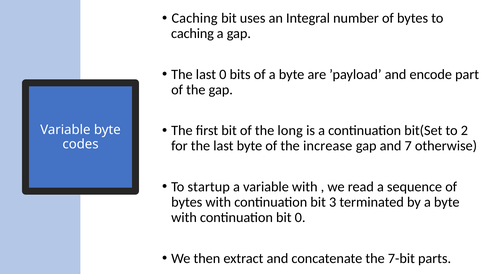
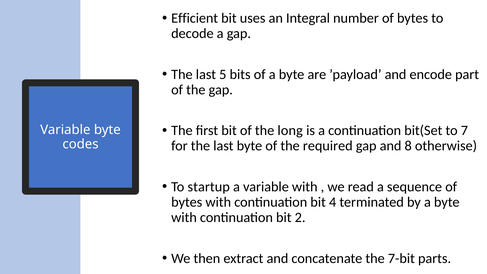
Caching at (195, 18): Caching -> Efficient
caching at (192, 34): caching -> decode
last 0: 0 -> 5
2: 2 -> 7
increase: increase -> required
7: 7 -> 8
3: 3 -> 4
bit 0: 0 -> 2
